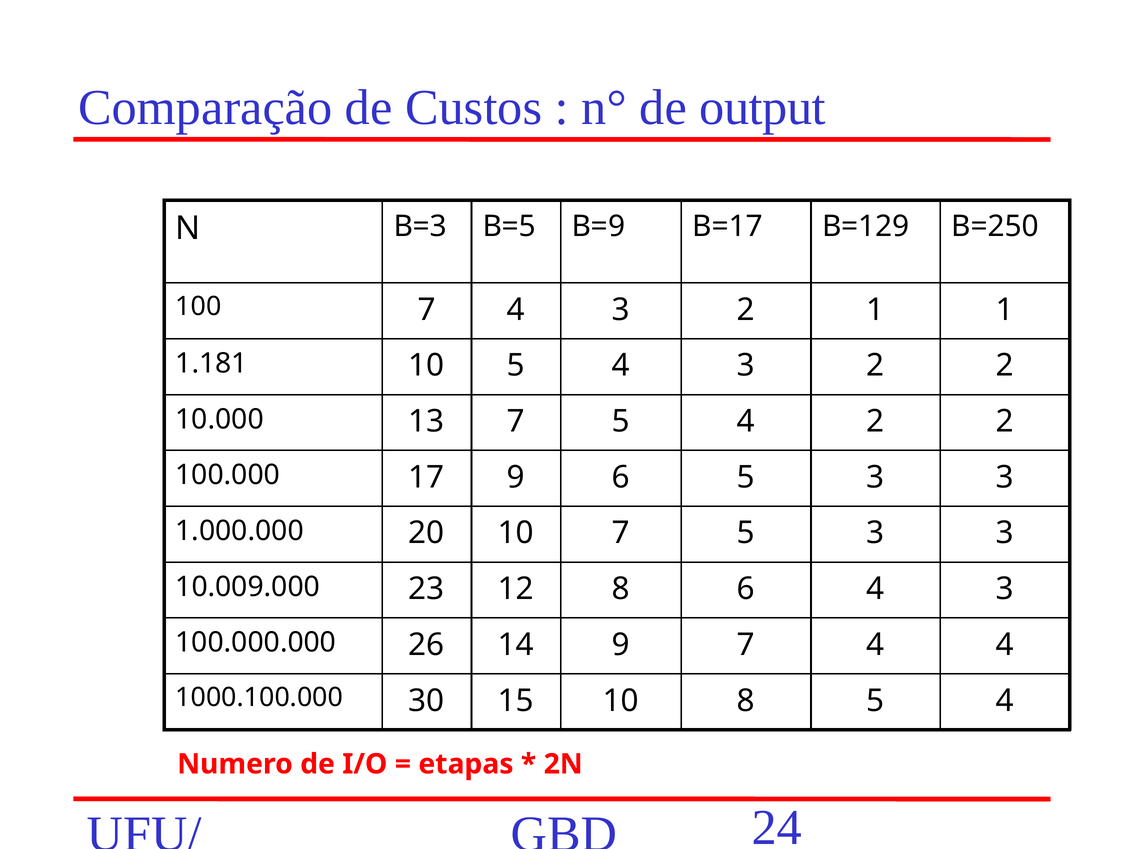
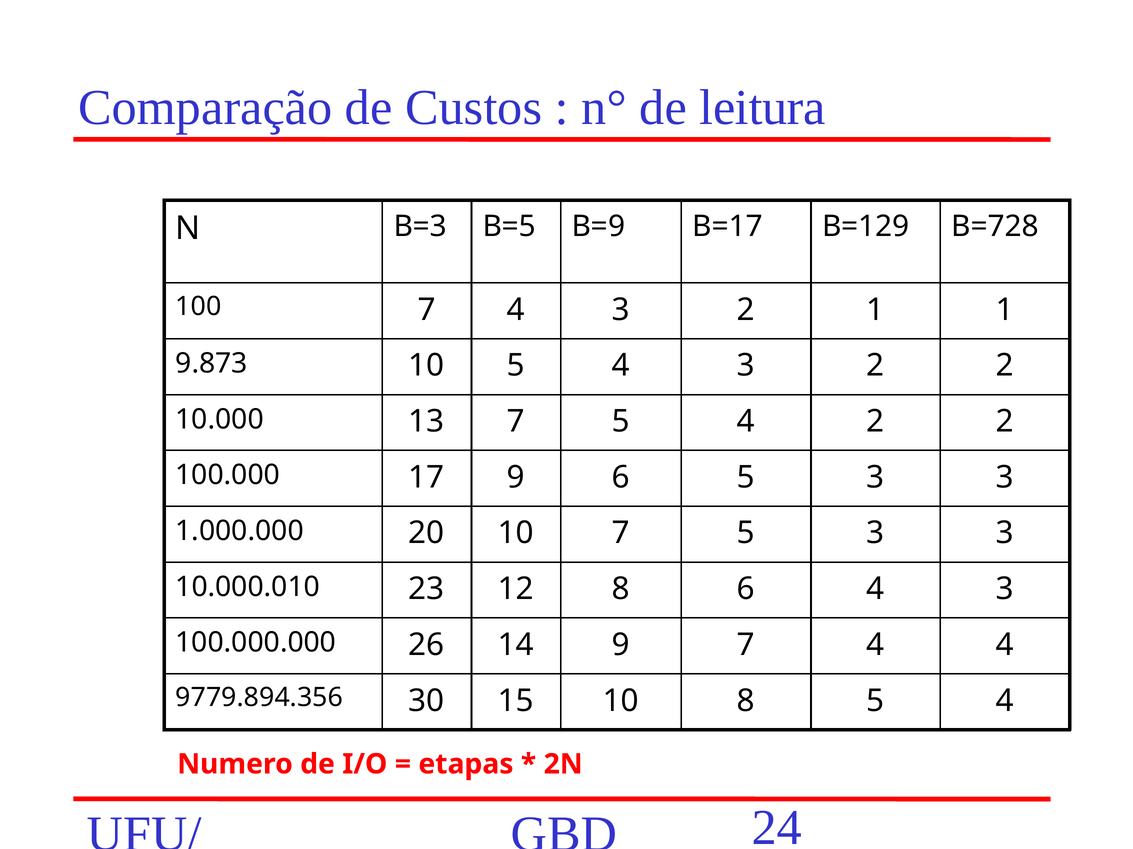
output: output -> leitura
B=250: B=250 -> B=728
1.181: 1.181 -> 9.873
10.009.000: 10.009.000 -> 10.000.010
1000.100.000: 1000.100.000 -> 9779.894.356
